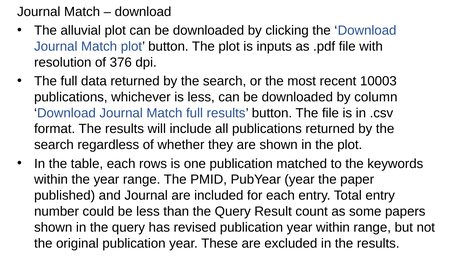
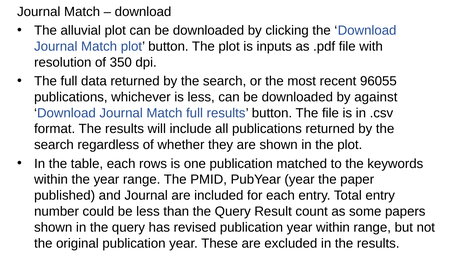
376: 376 -> 350
10003: 10003 -> 96055
column: column -> against
